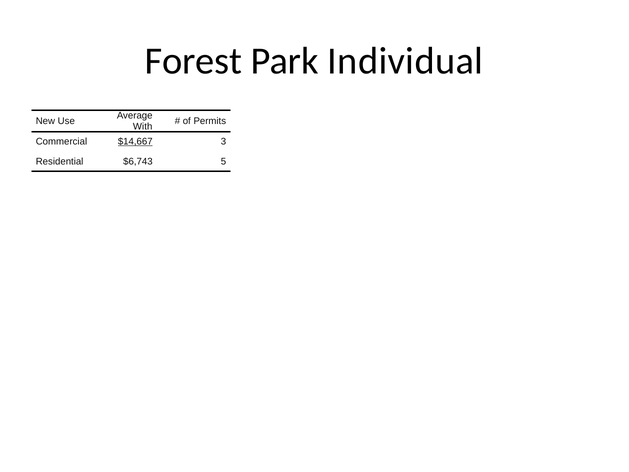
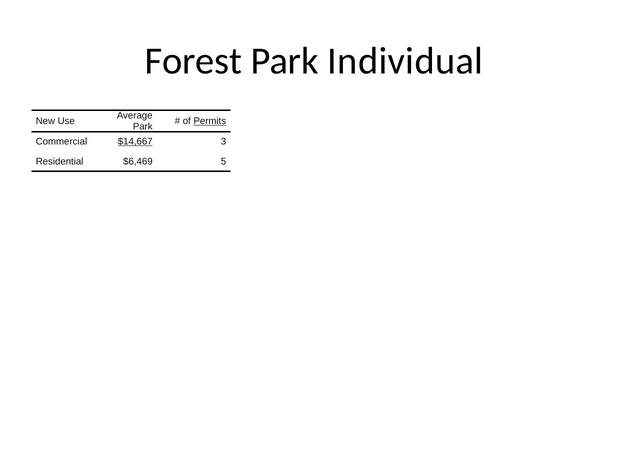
Permits underline: none -> present
With at (143, 126): With -> Park
$6,743: $6,743 -> $6,469
